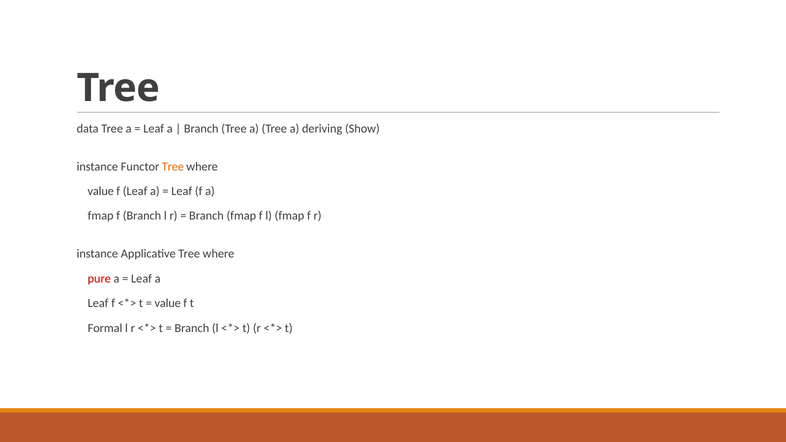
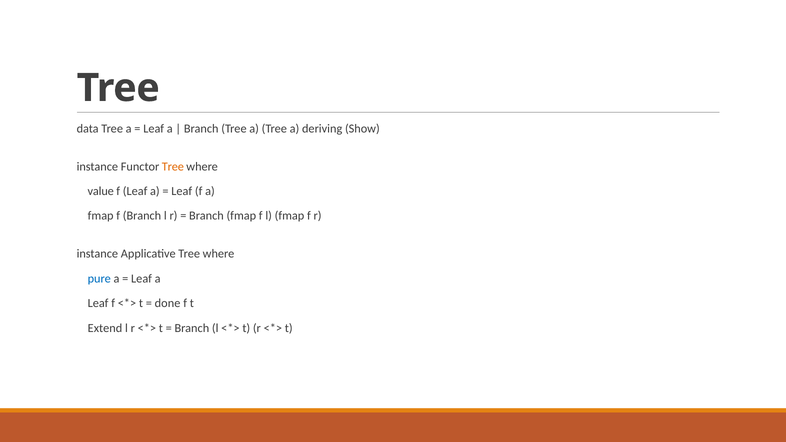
pure colour: red -> blue
value at (168, 303): value -> done
Formal: Formal -> Extend
